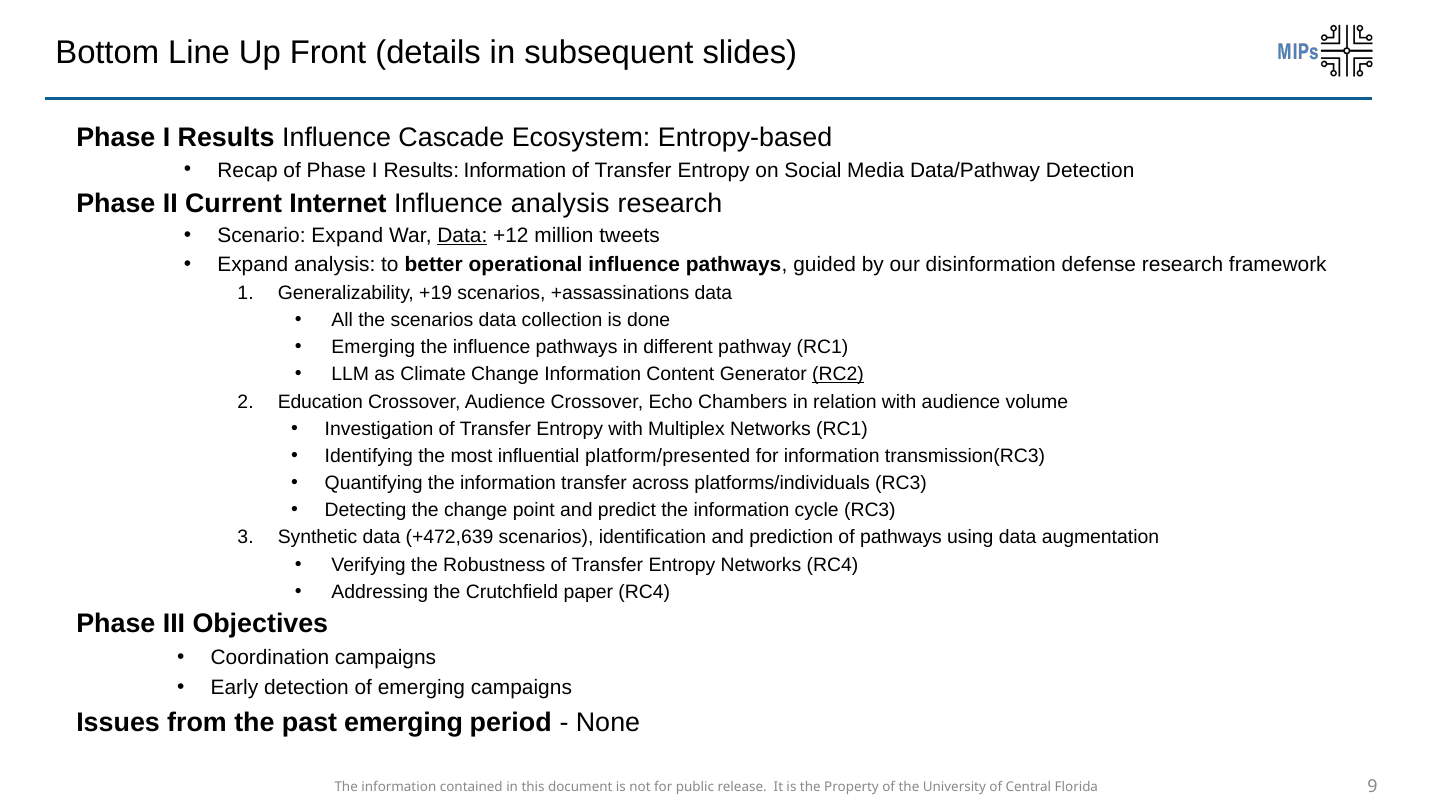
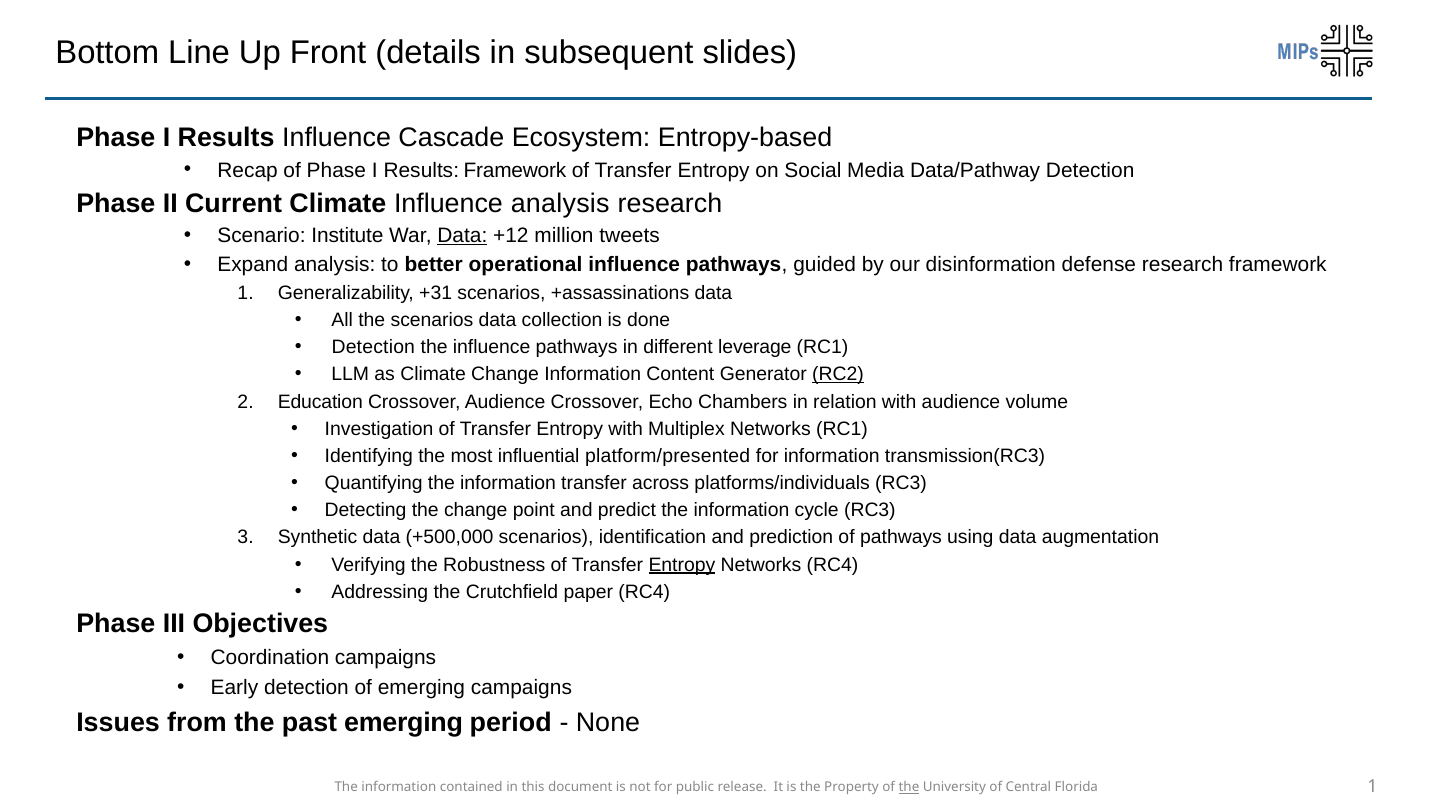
Results Information: Information -> Framework
Current Internet: Internet -> Climate
Scenario Expand: Expand -> Institute
+19: +19 -> +31
Emerging at (373, 348): Emerging -> Detection
pathway: pathway -> leverage
+472,639: +472,639 -> +500,000
Entropy at (682, 565) underline: none -> present
the at (909, 788) underline: none -> present
Florida 9: 9 -> 1
